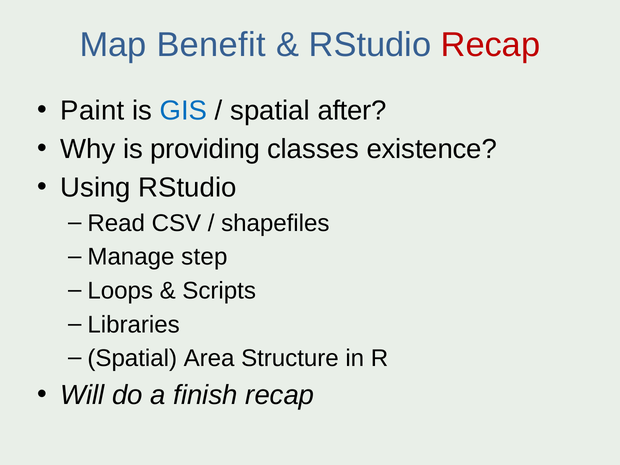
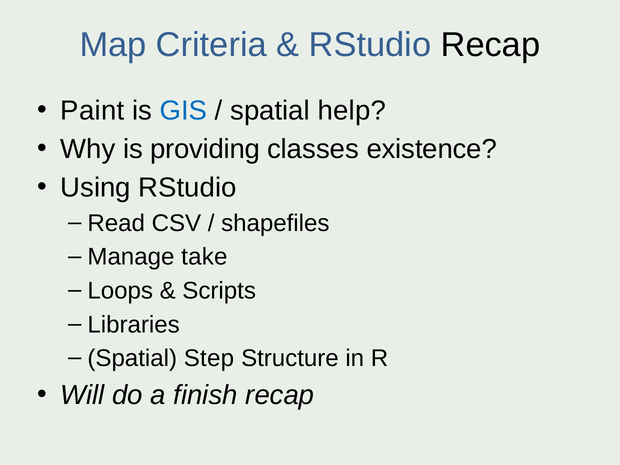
Benefit: Benefit -> Criteria
Recap at (491, 45) colour: red -> black
after: after -> help
step: step -> take
Area: Area -> Step
